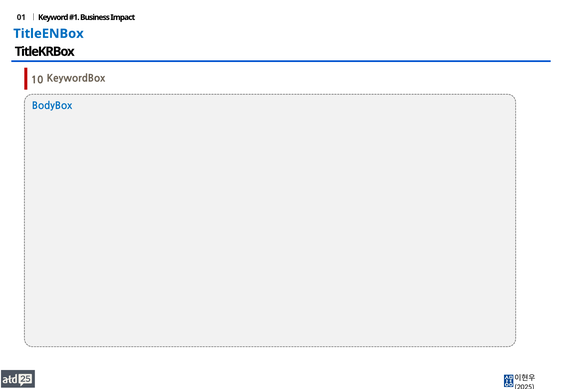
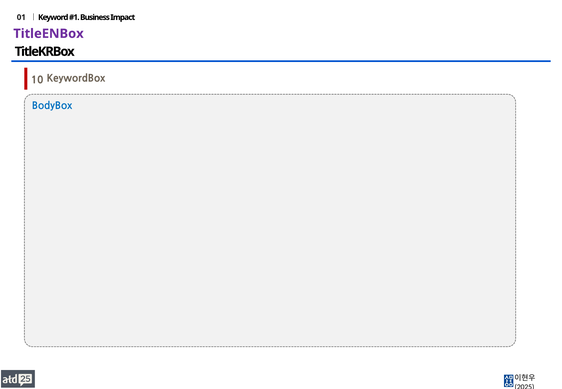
TitleENBox colour: blue -> purple
